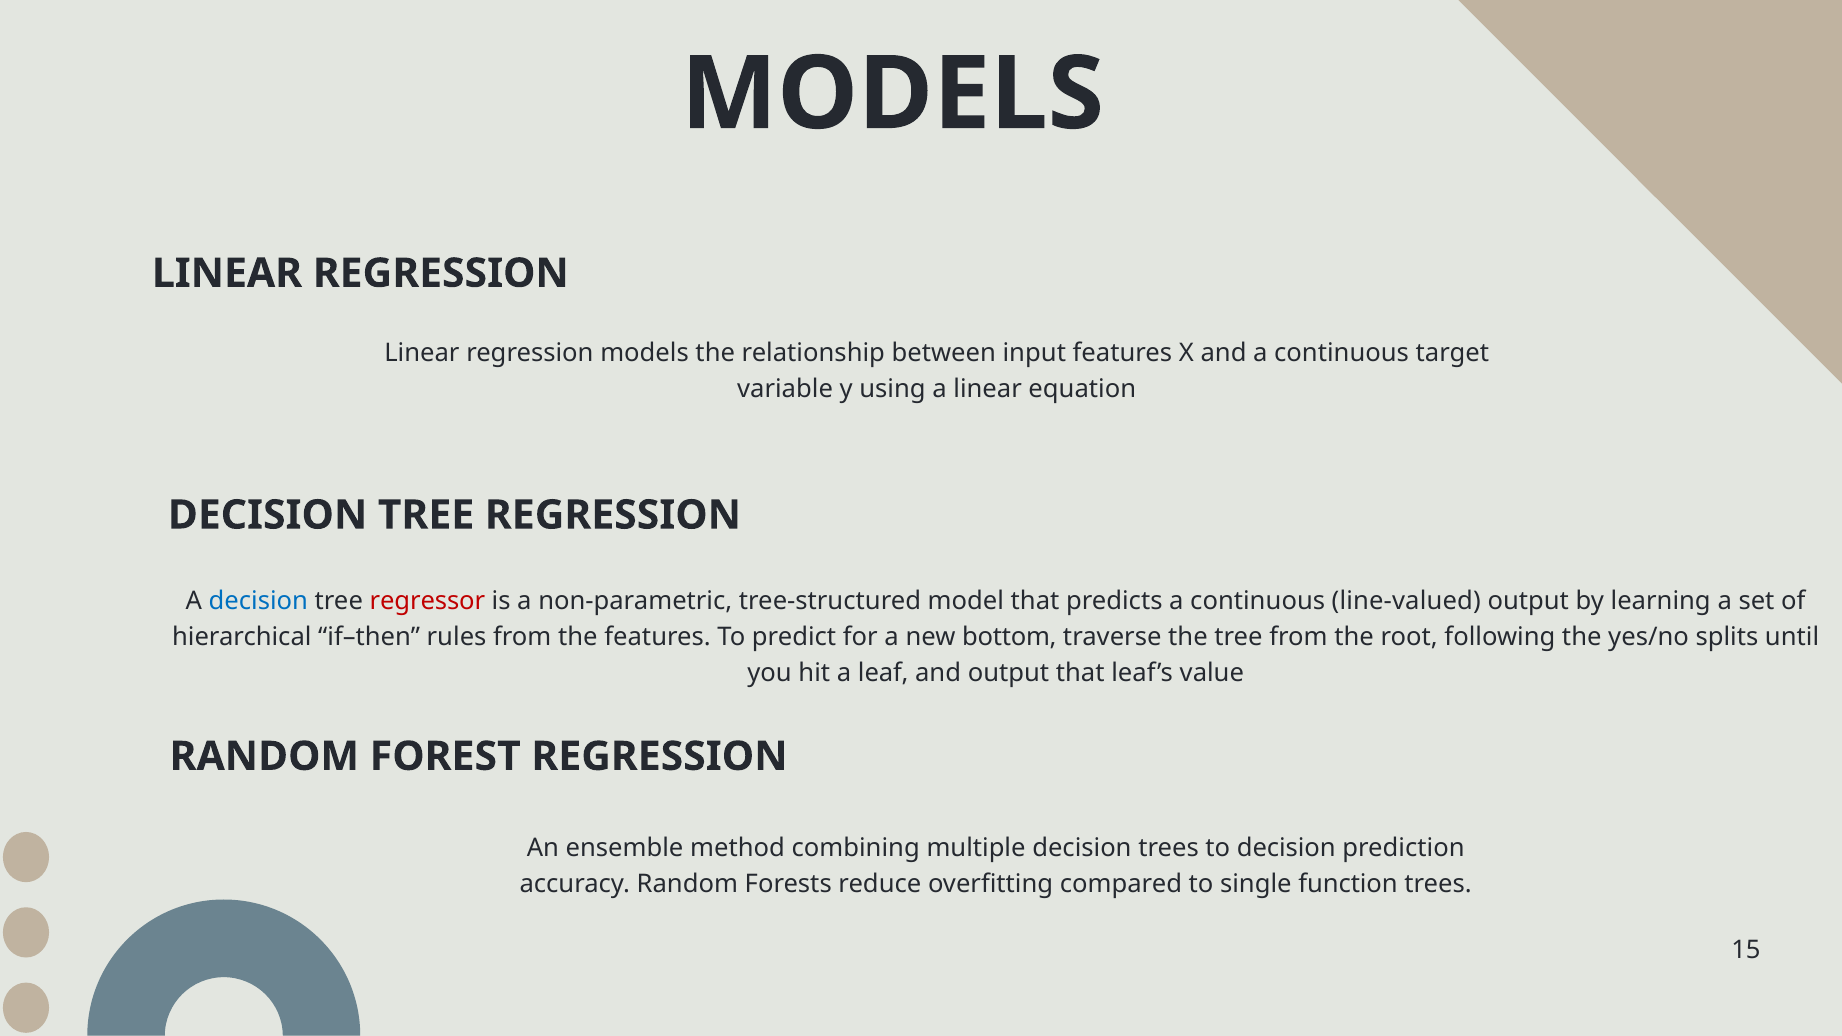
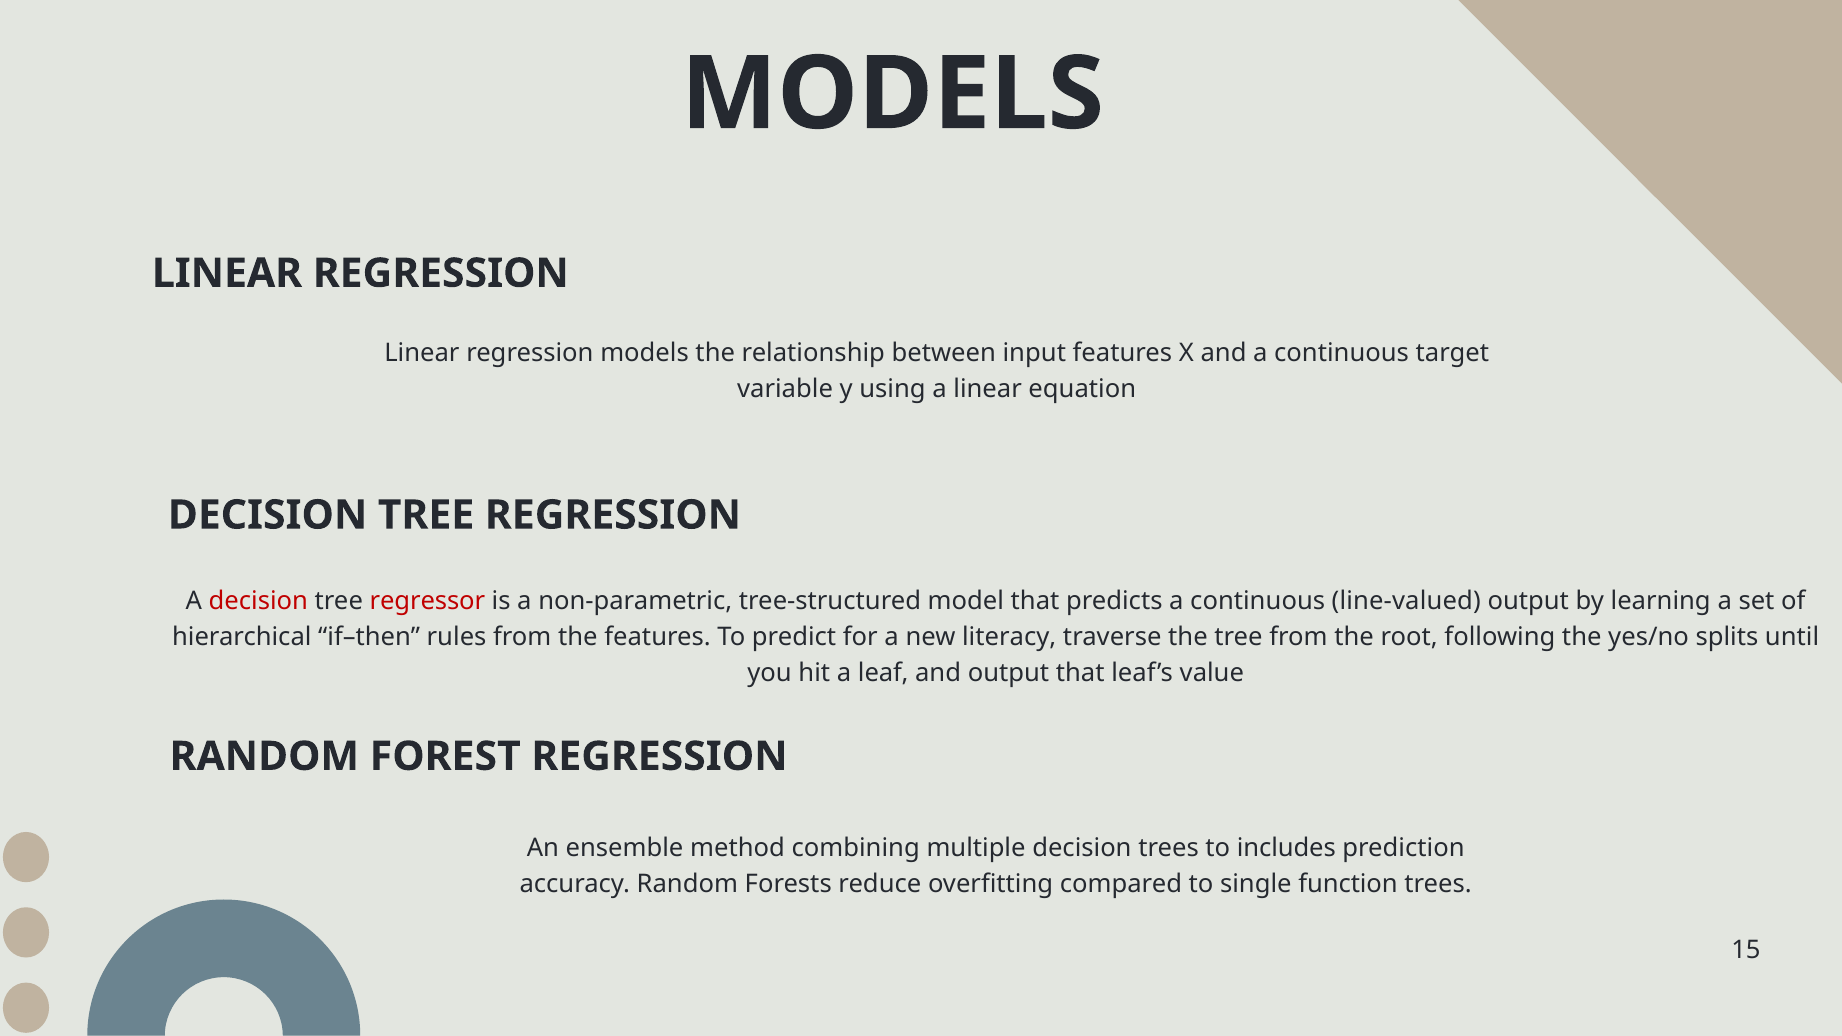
decision at (258, 601) colour: blue -> red
bottom: bottom -> literacy
to decision: decision -> includes
